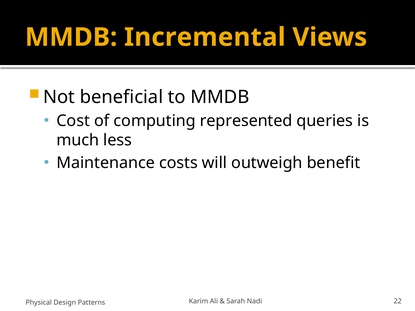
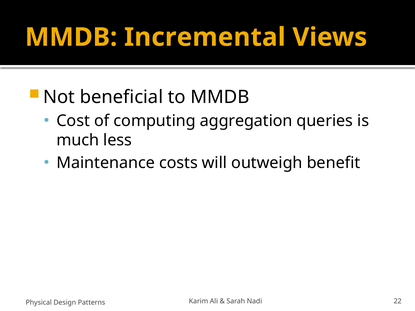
represented: represented -> aggregation
